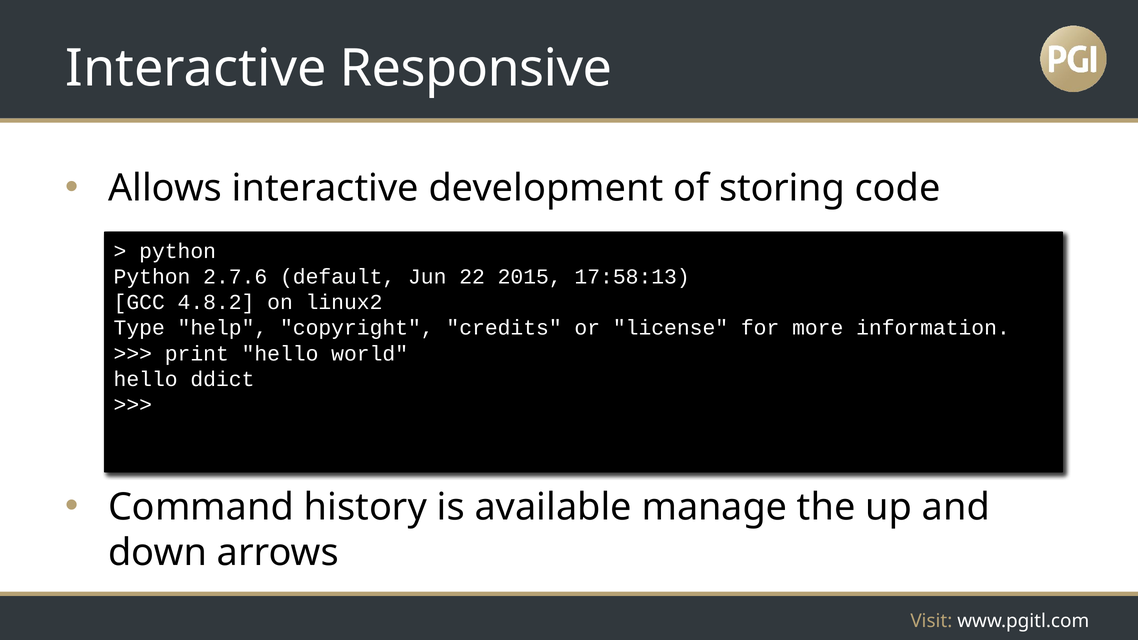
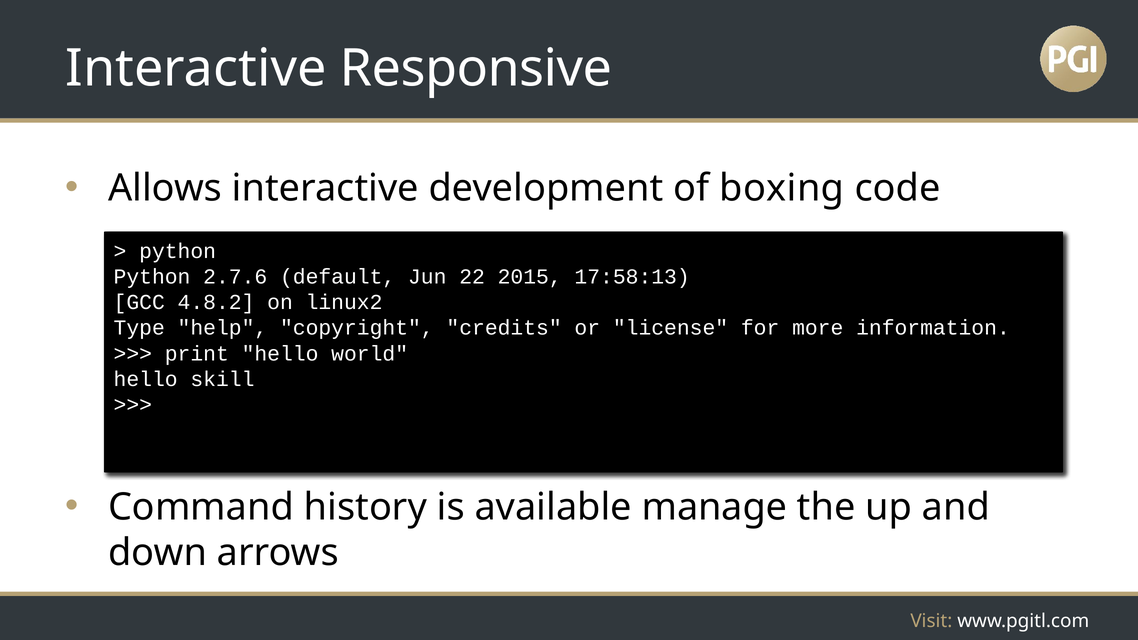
storing: storing -> boxing
ddict: ddict -> skill
